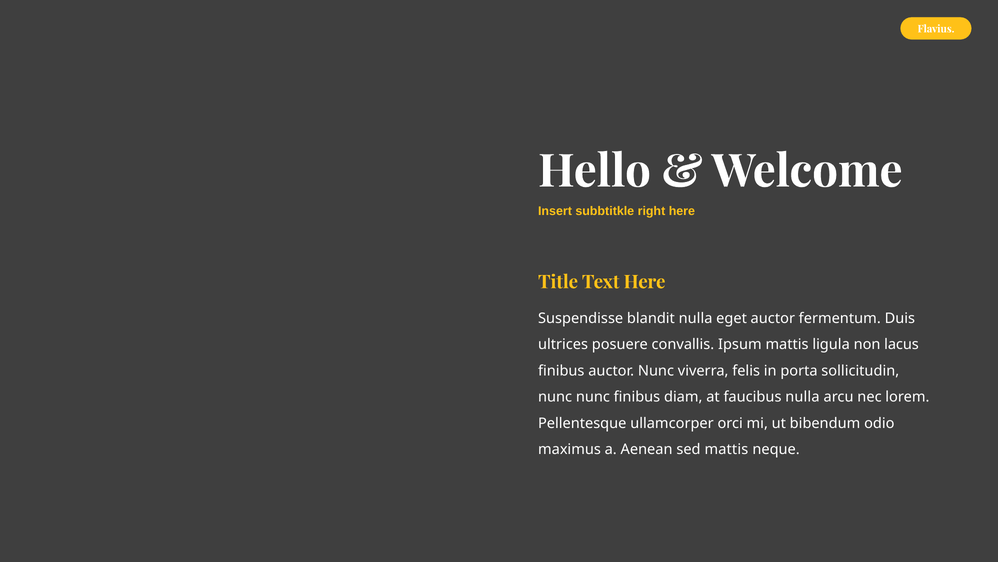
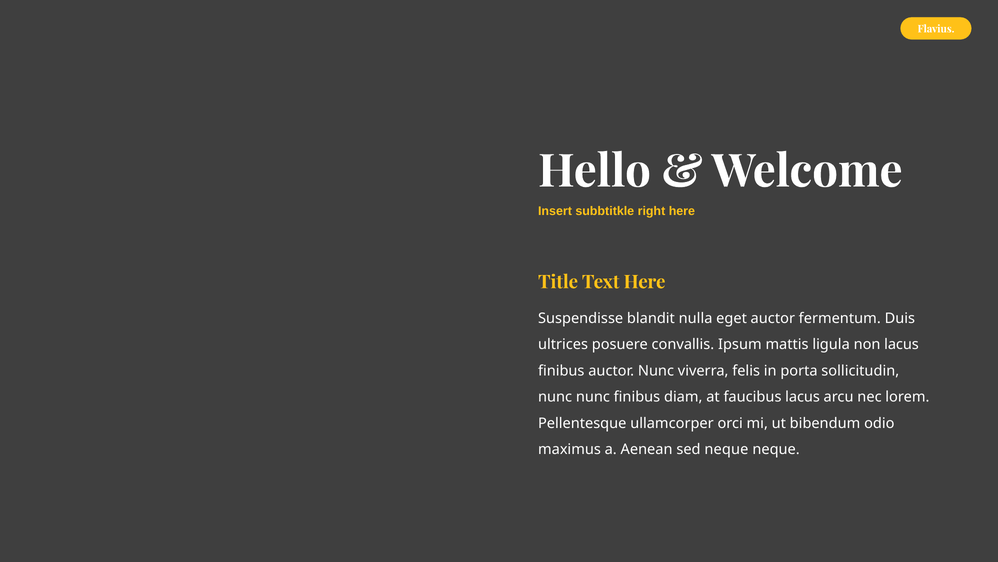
faucibus nulla: nulla -> lacus
sed mattis: mattis -> neque
